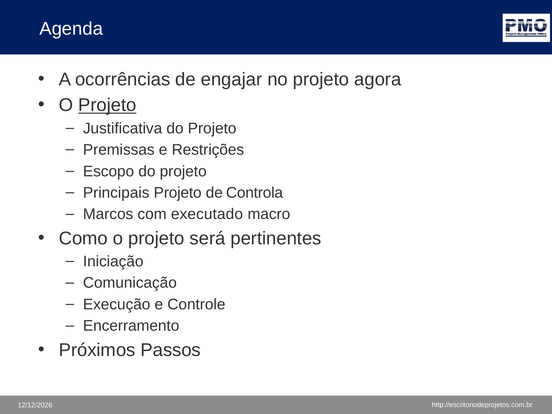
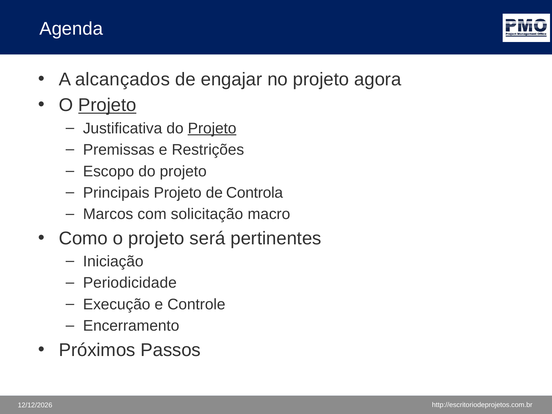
ocorrências: ocorrências -> alcançados
Projeto at (212, 128) underline: none -> present
executado: executado -> solicitação
Comunicação: Comunicação -> Periodicidade
